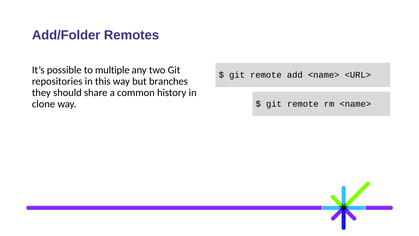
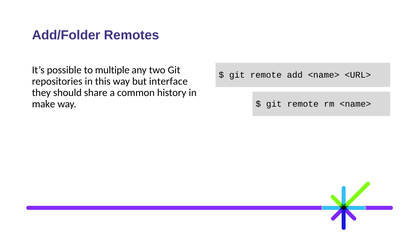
branches: branches -> interface
clone: clone -> make
